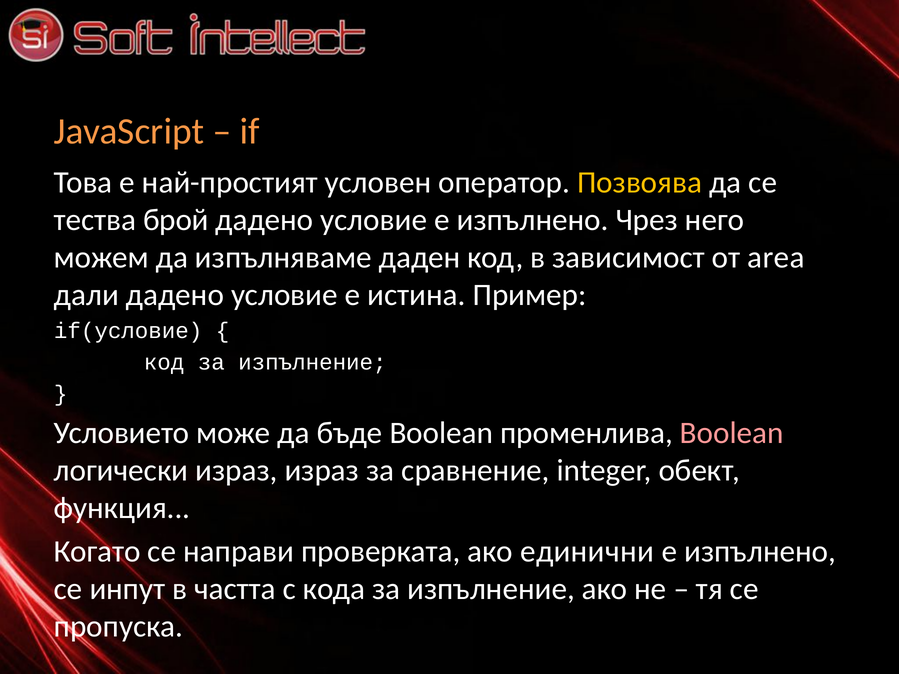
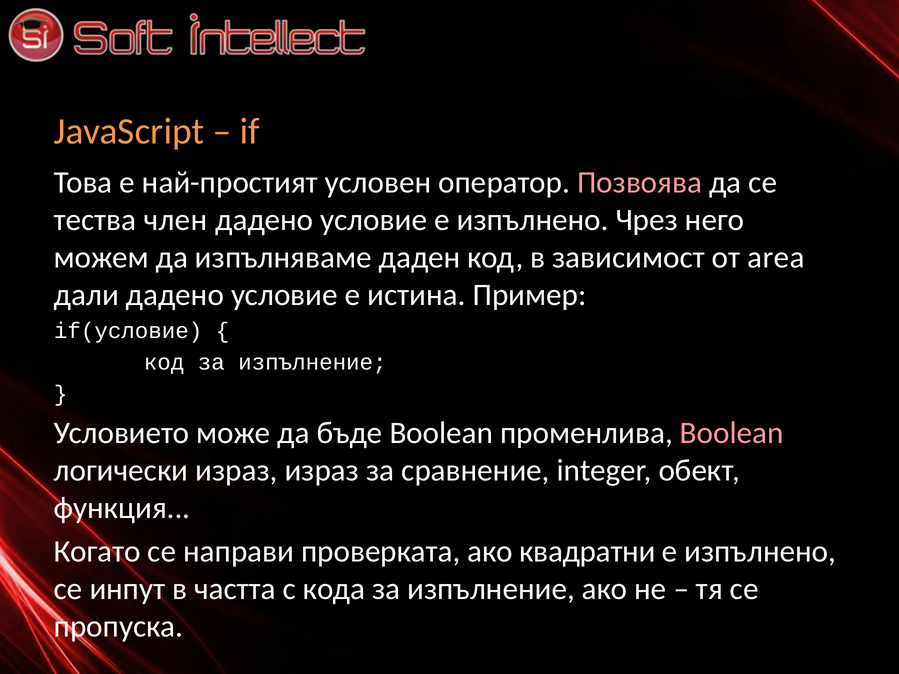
Позвоява colour: yellow -> pink
брой: брой -> член
единични: единични -> квадратни
